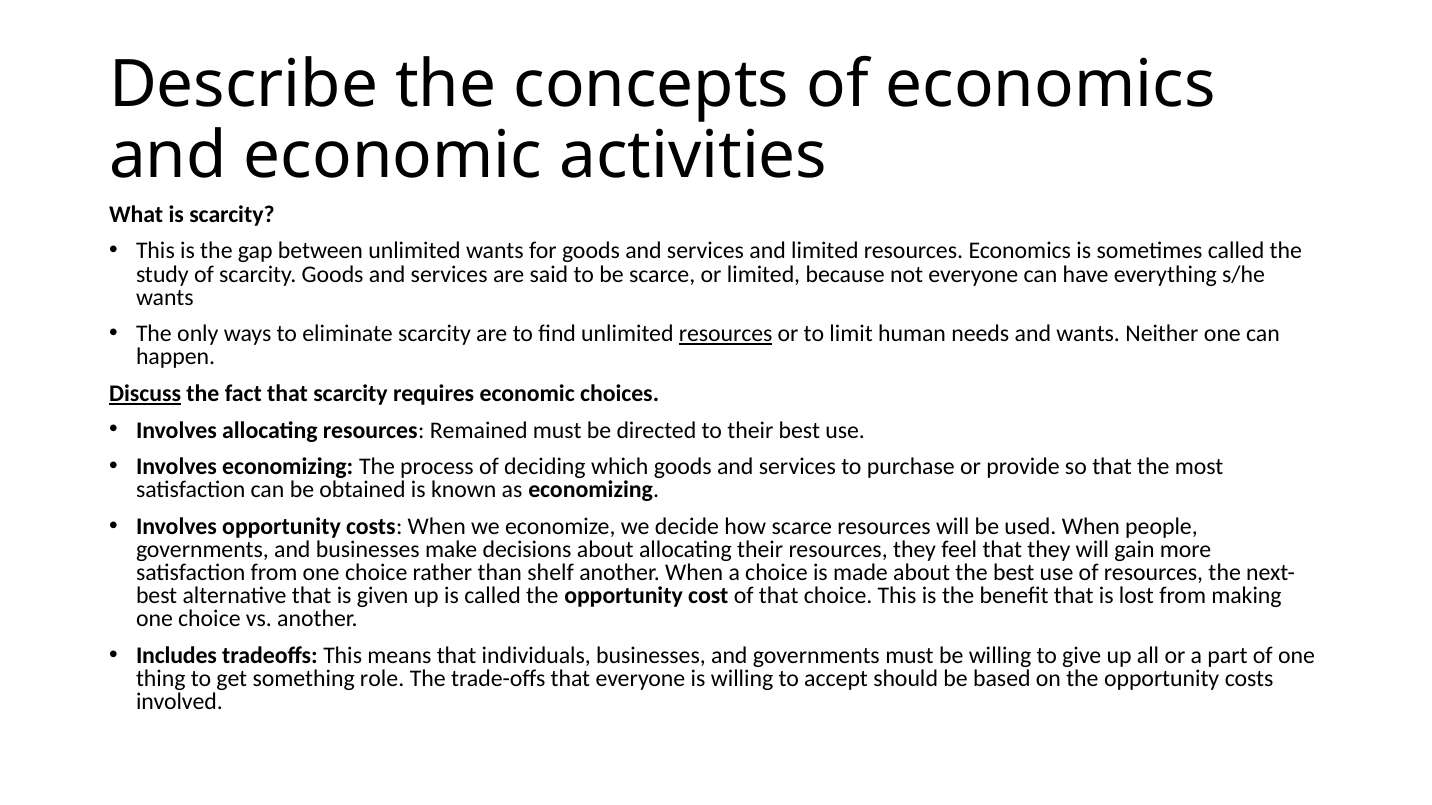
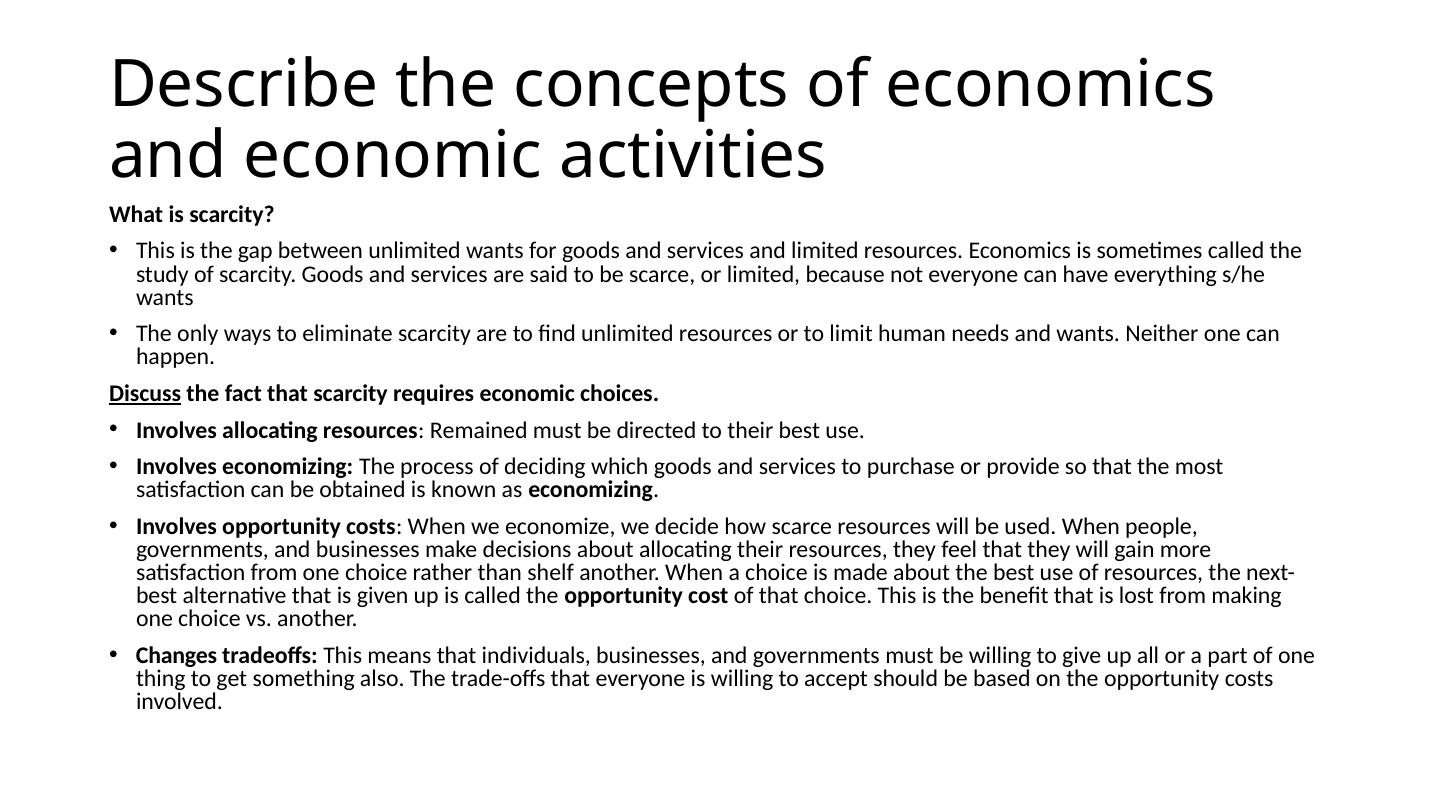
resources at (726, 334) underline: present -> none
Includes: Includes -> Changes
role: role -> also
